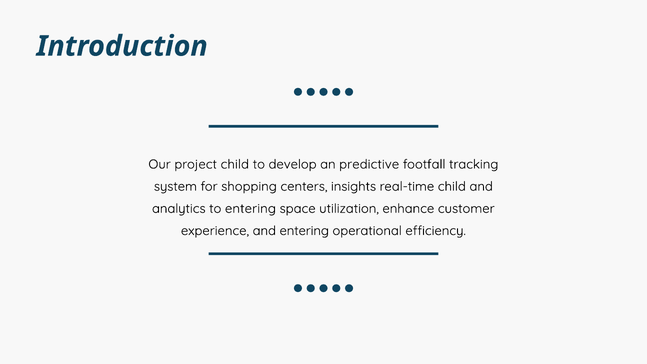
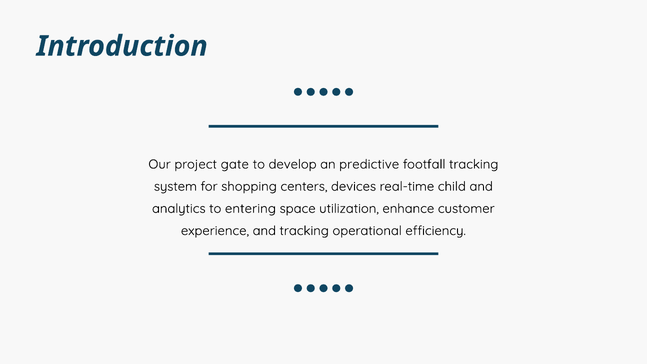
project child: child -> gate
insights: insights -> devices
and entering: entering -> tracking
